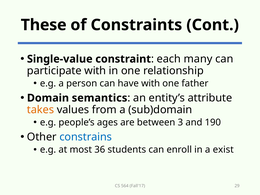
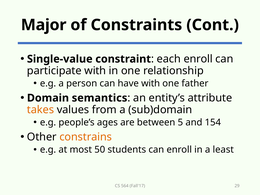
These: These -> Major
each many: many -> enroll
3: 3 -> 5
190: 190 -> 154
constrains colour: blue -> orange
36: 36 -> 50
exist: exist -> least
